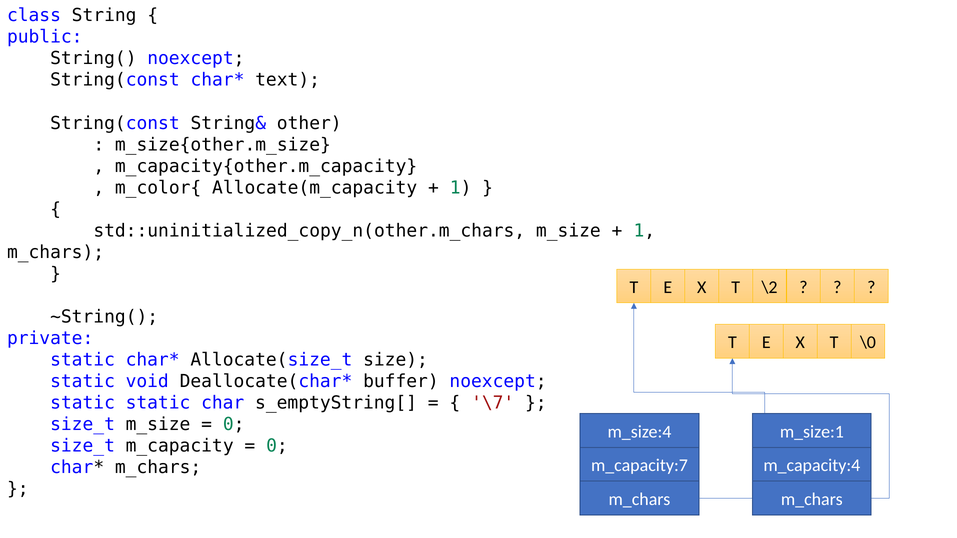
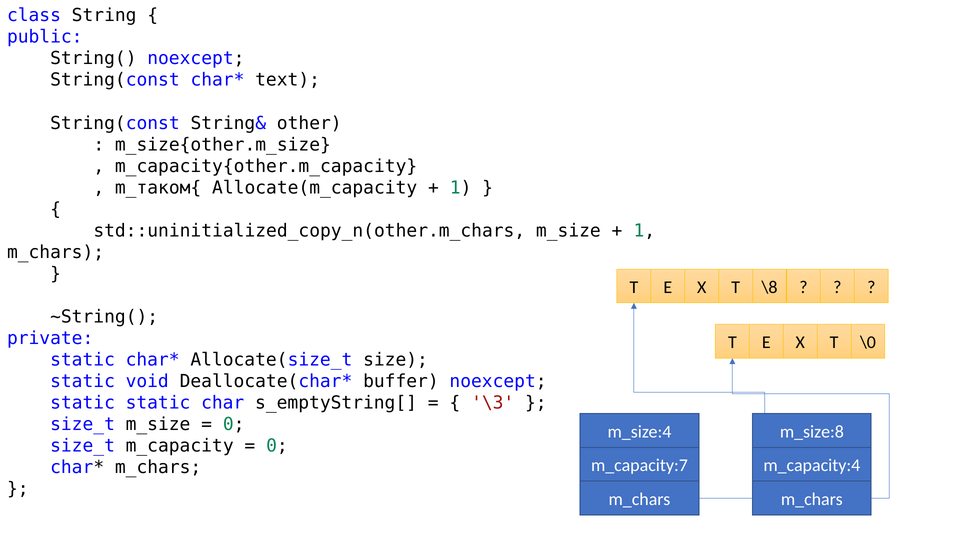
m_color{: m_color{ -> m_таком{
\2: \2 -> \8
\7: \7 -> \3
m_size:1: m_size:1 -> m_size:8
